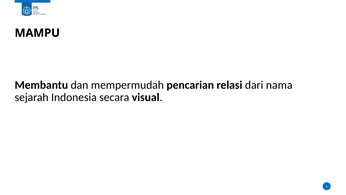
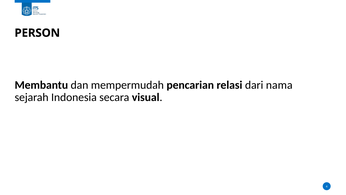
MAMPU: MAMPU -> PERSON
